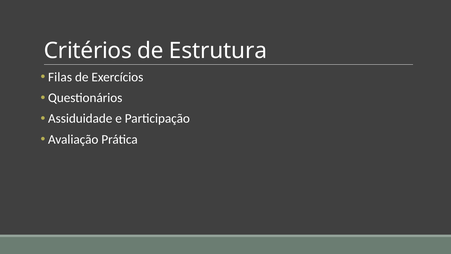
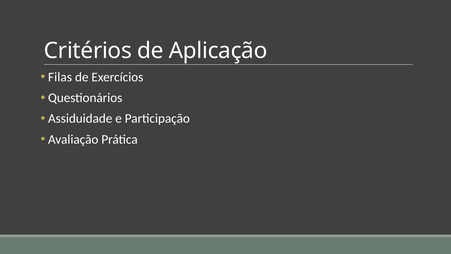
Estrutura: Estrutura -> Aplicação
